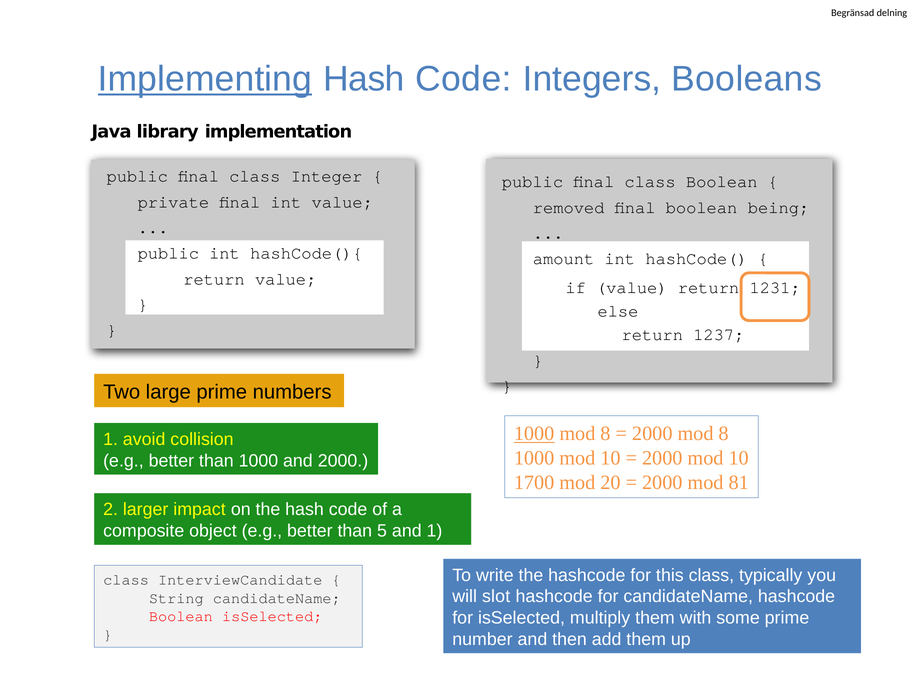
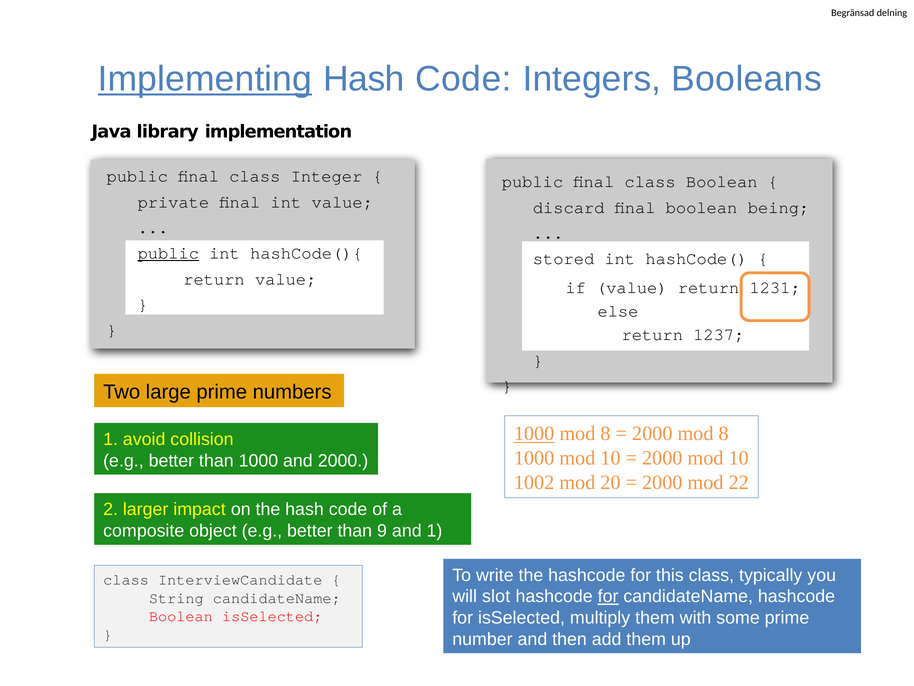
removed: removed -> discard
public at (168, 253) underline: none -> present
amount: amount -> stored
1700: 1700 -> 1002
81: 81 -> 22
5: 5 -> 9
for at (608, 596) underline: none -> present
